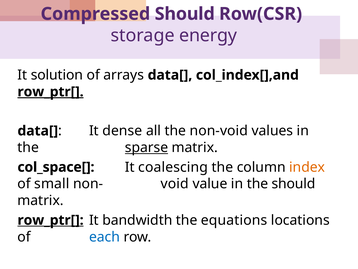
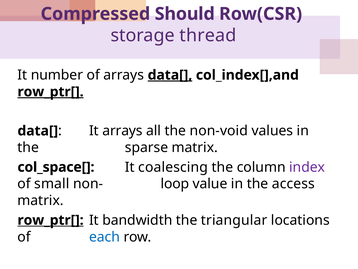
energy: energy -> thread
solution: solution -> number
data[ at (170, 75) underline: none -> present
It dense: dense -> arrays
sparse underline: present -> none
index colour: orange -> purple
void: void -> loop
the should: should -> access
equations: equations -> triangular
